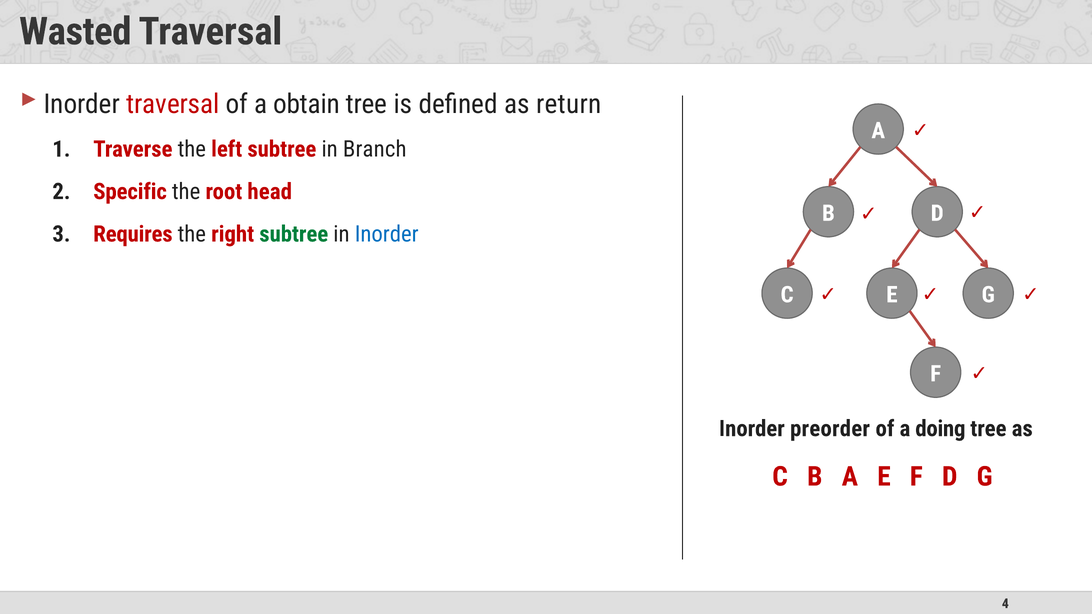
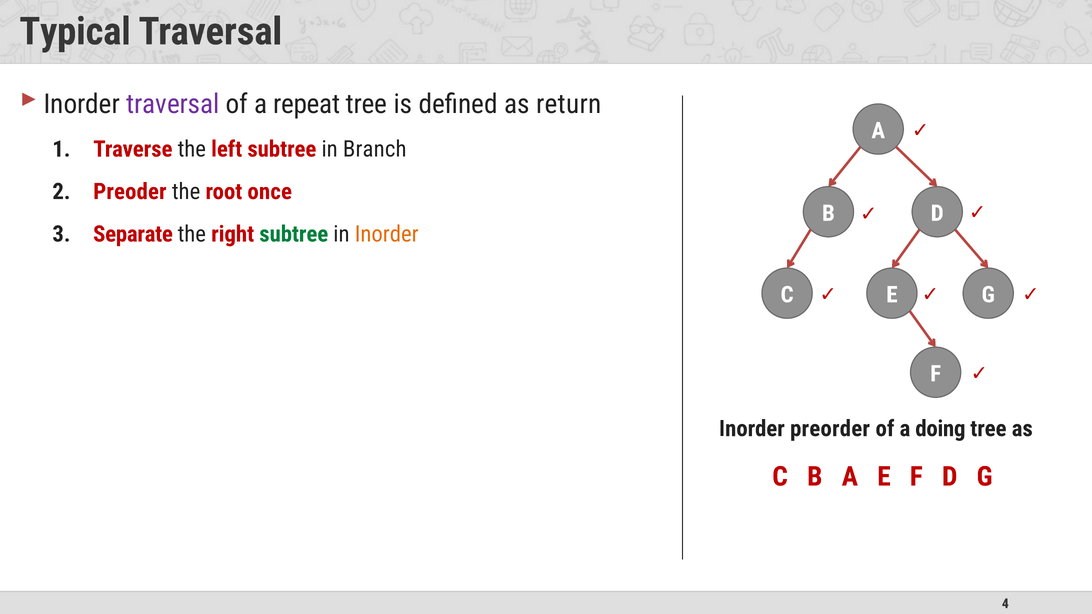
Wasted: Wasted -> Typical
traversal at (173, 104) colour: red -> purple
obtain: obtain -> repeat
Specific: Specific -> Preoder
head: head -> once
Requires: Requires -> Separate
Inorder at (387, 234) colour: blue -> orange
